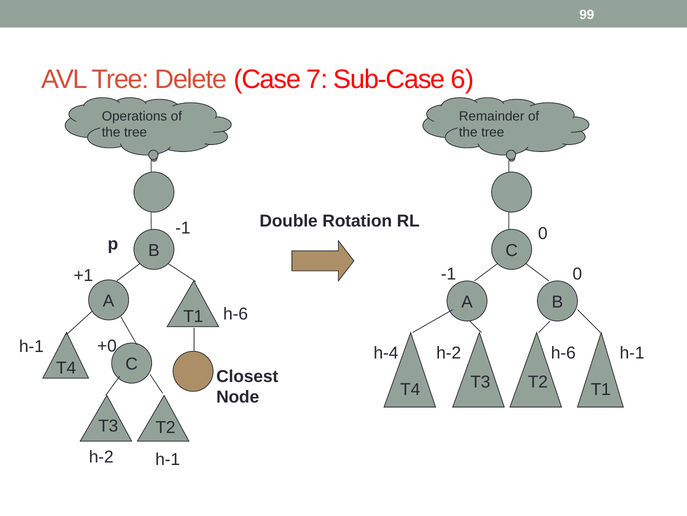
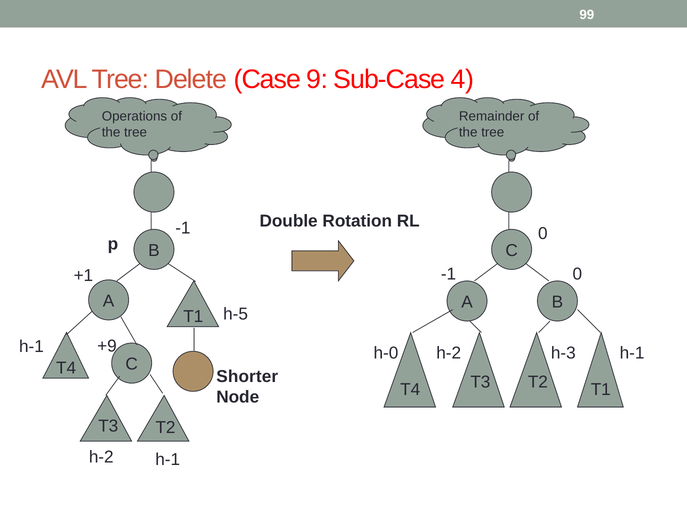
7: 7 -> 9
6: 6 -> 4
h-6 at (236, 314): h-6 -> h-5
+0: +0 -> +9
h-4: h-4 -> h-0
h-6 at (563, 353): h-6 -> h-3
Closest: Closest -> Shorter
